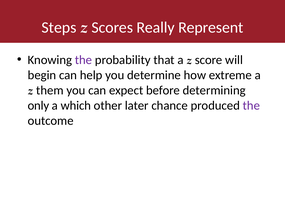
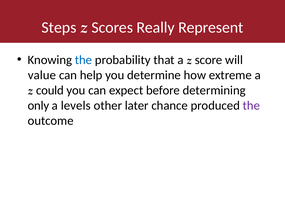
the at (84, 60) colour: purple -> blue
begin: begin -> value
them: them -> could
which: which -> levels
